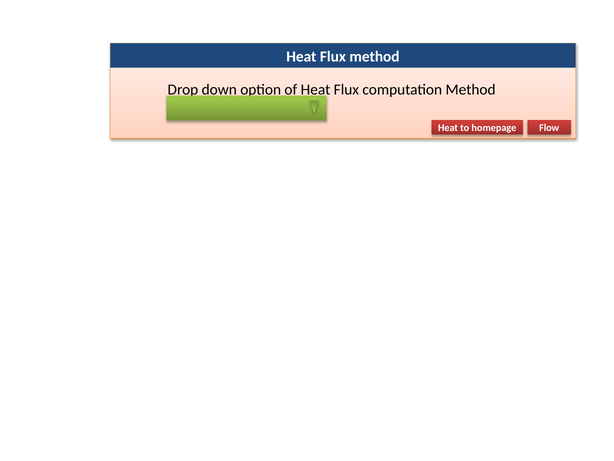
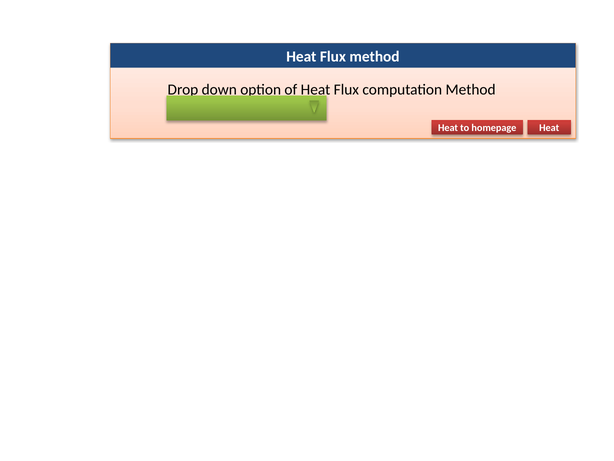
homepage Flow: Flow -> Heat
